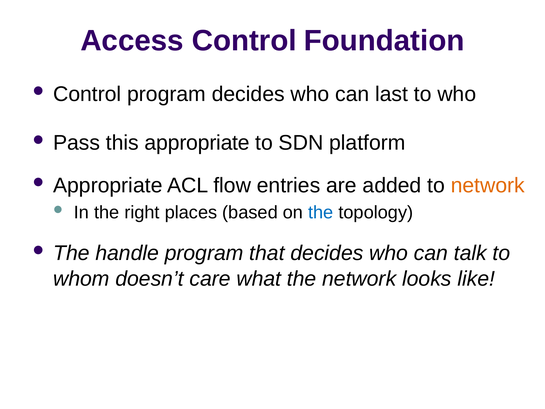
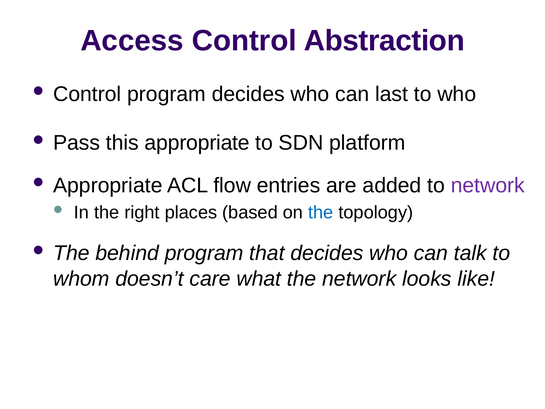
Foundation: Foundation -> Abstraction
network at (488, 185) colour: orange -> purple
handle: handle -> behind
